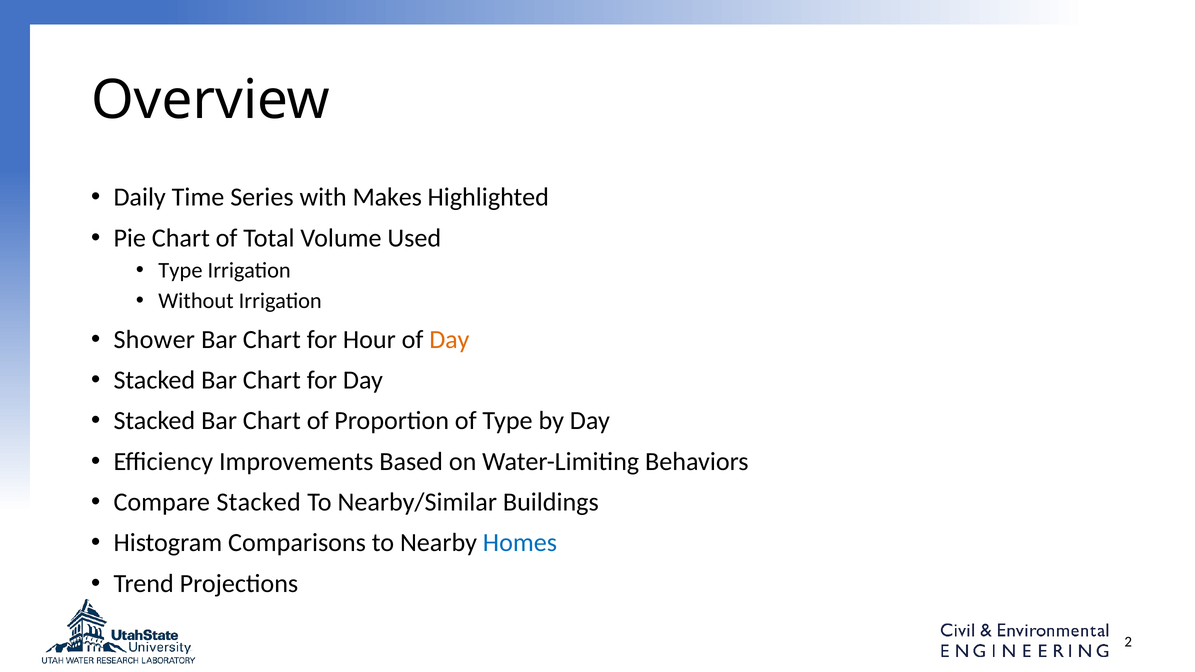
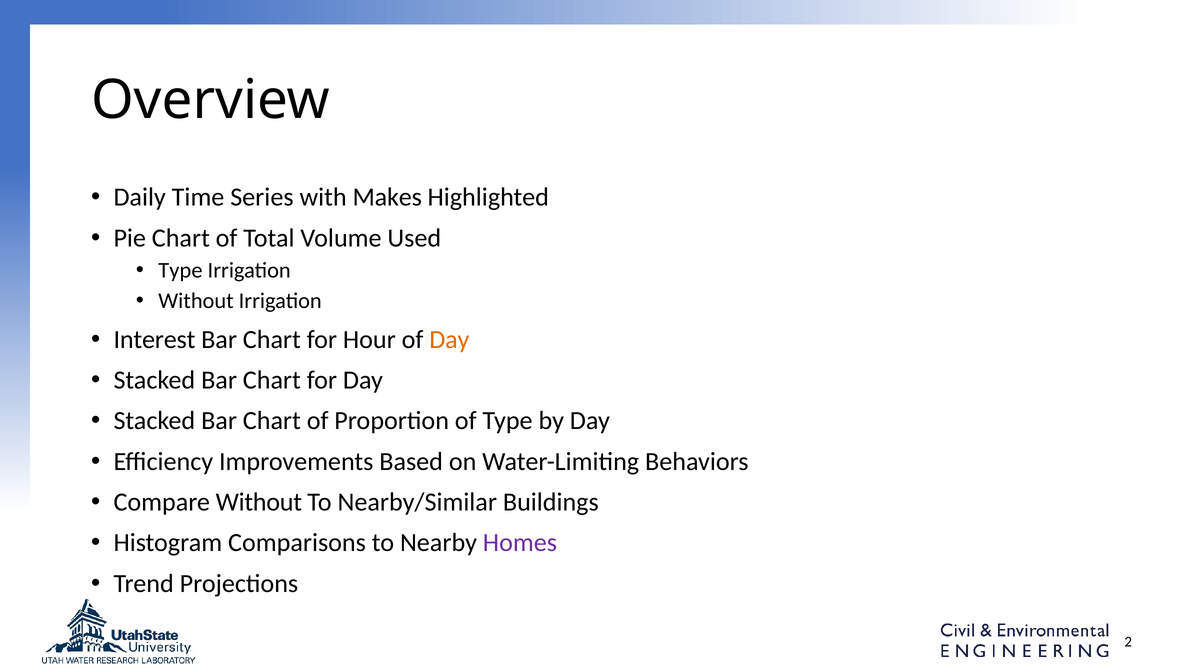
Shower: Shower -> Interest
Compare Stacked: Stacked -> Without
Homes colour: blue -> purple
